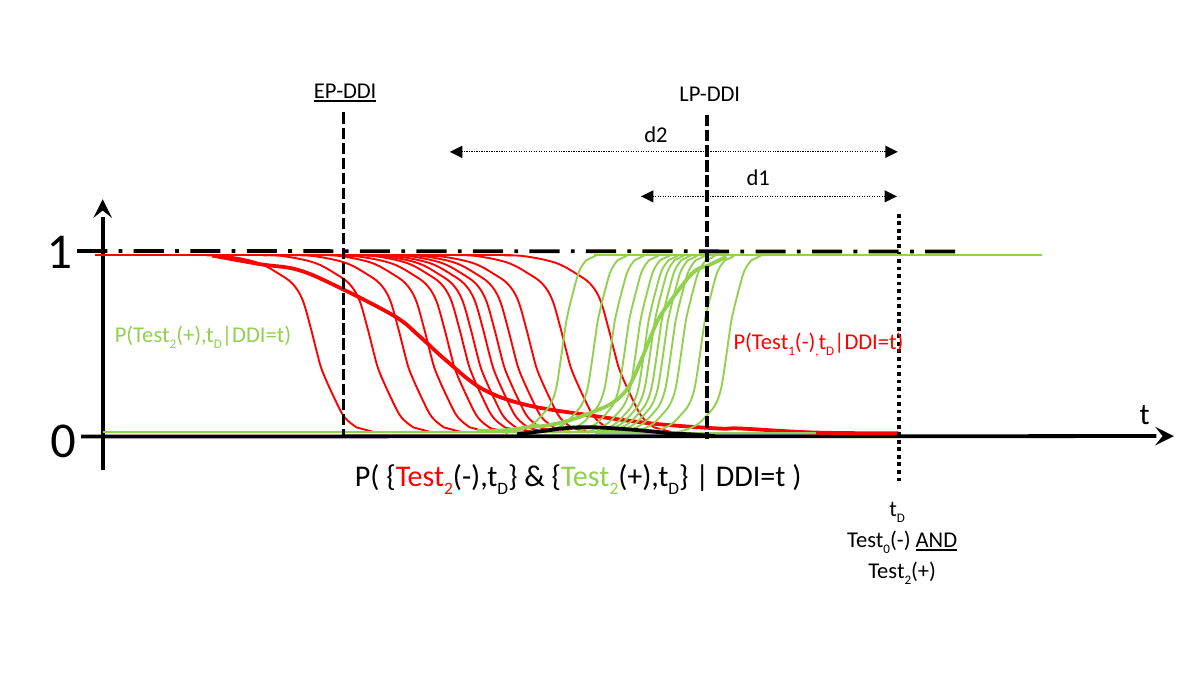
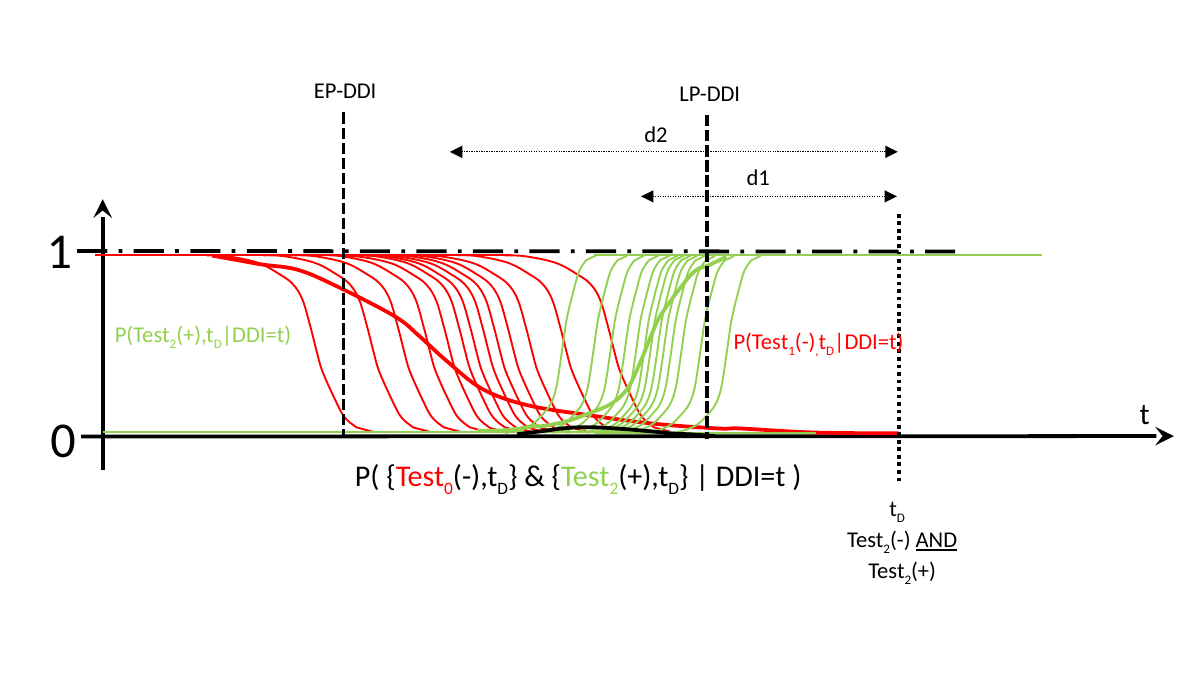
EP-DDI underline: present -> none
2 at (449, 489): 2 -> 0
0 at (887, 549): 0 -> 2
